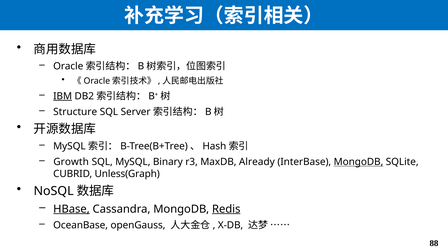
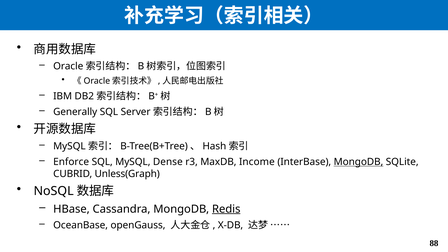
IBM underline: present -> none
Structure: Structure -> Generally
Growth: Growth -> Enforce
Binary: Binary -> Dense
Already: Already -> Income
HBase underline: present -> none
